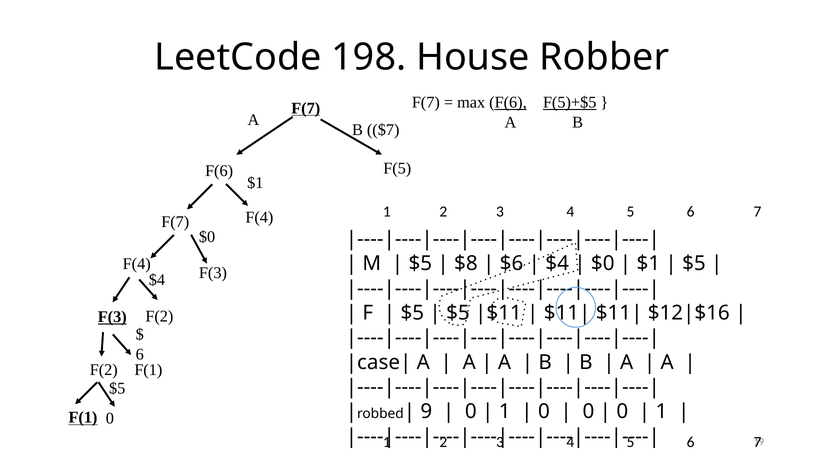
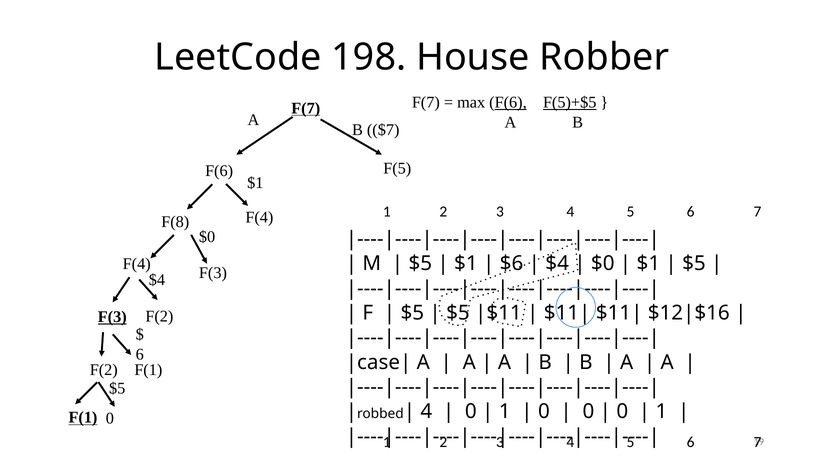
F(7 at (175, 222): F(7 -> F(8
$8 at (466, 264): $8 -> $1
9 at (426, 412): 9 -> 4
